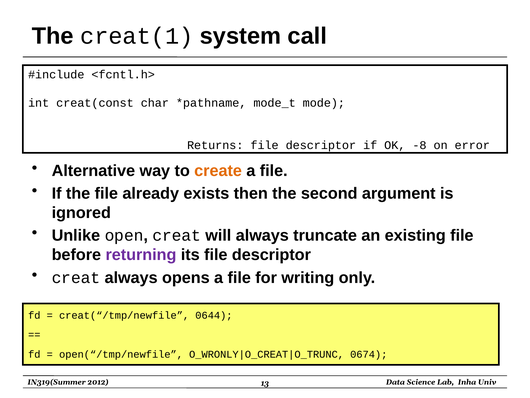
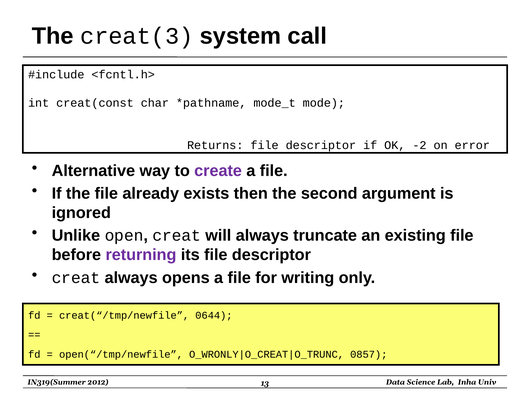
creat(1: creat(1 -> creat(3
-8: -8 -> -2
create colour: orange -> purple
0674: 0674 -> 0857
